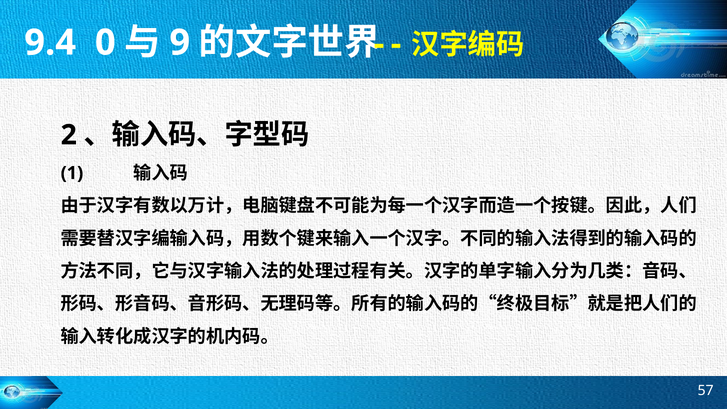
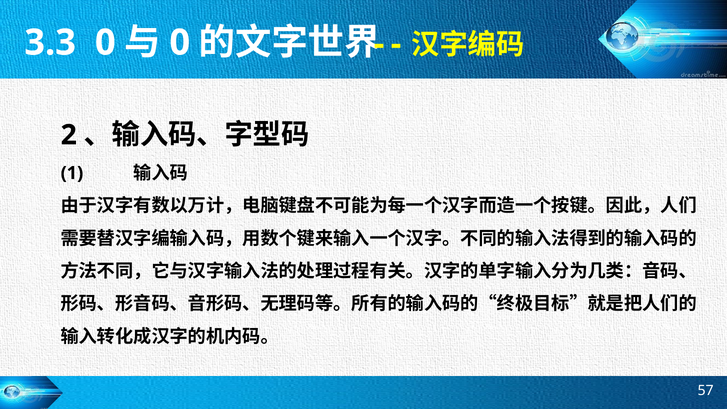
9.4: 9.4 -> 3.3
9 at (180, 43): 9 -> 0
